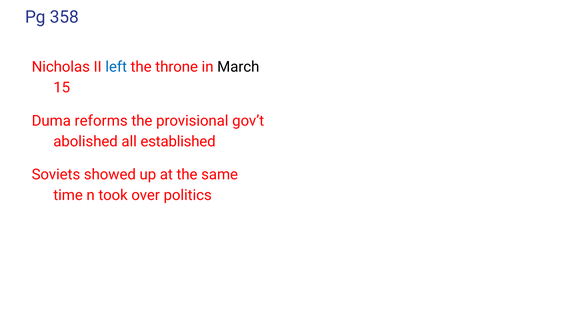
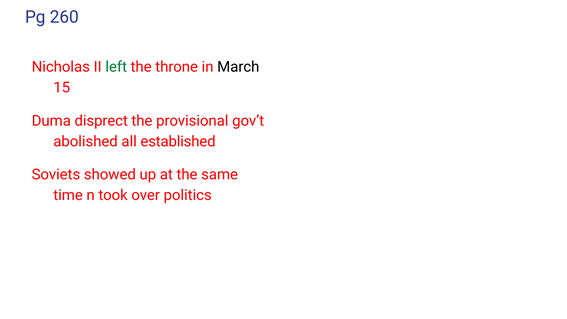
358: 358 -> 260
left colour: blue -> green
reforms: reforms -> disprect
